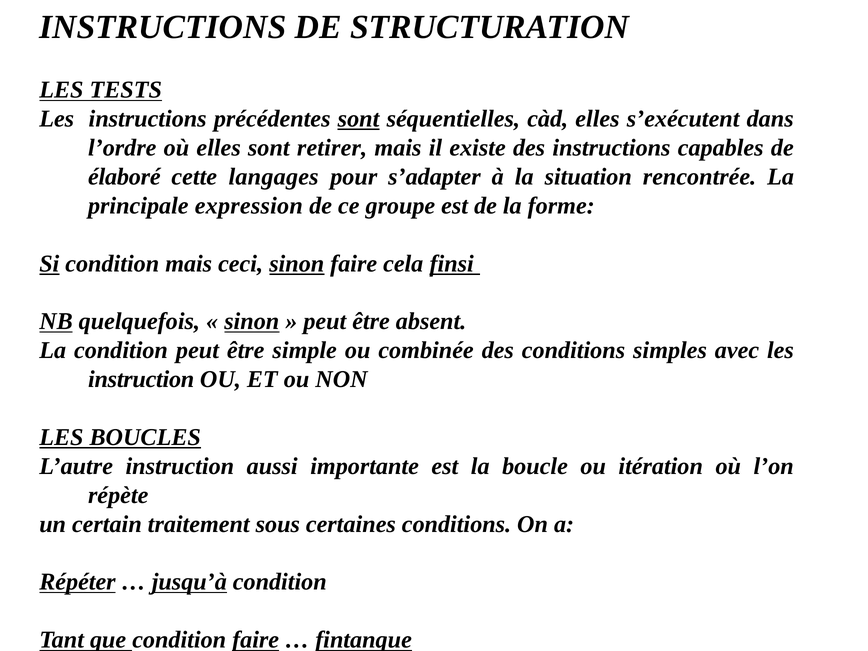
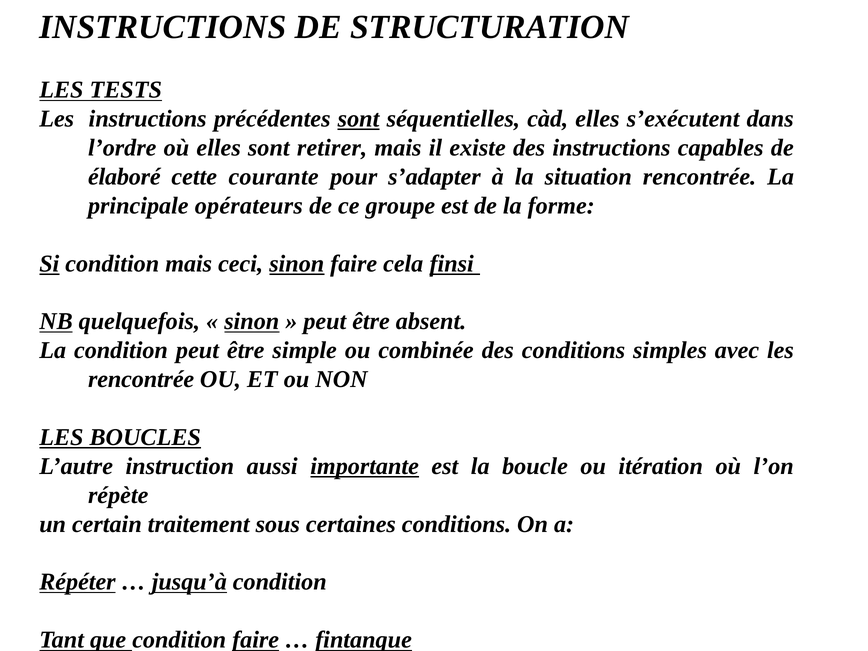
langages: langages -> courante
expression: expression -> opérateurs
instruction at (141, 379): instruction -> rencontrée
importante underline: none -> present
